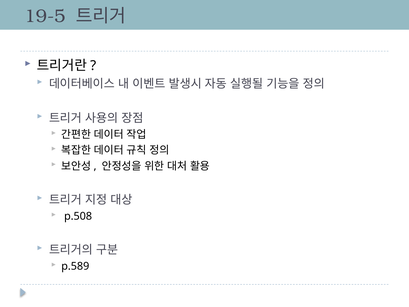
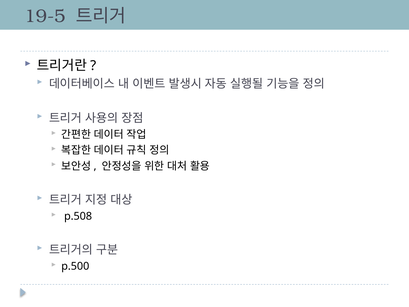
p.589: p.589 -> p.500
